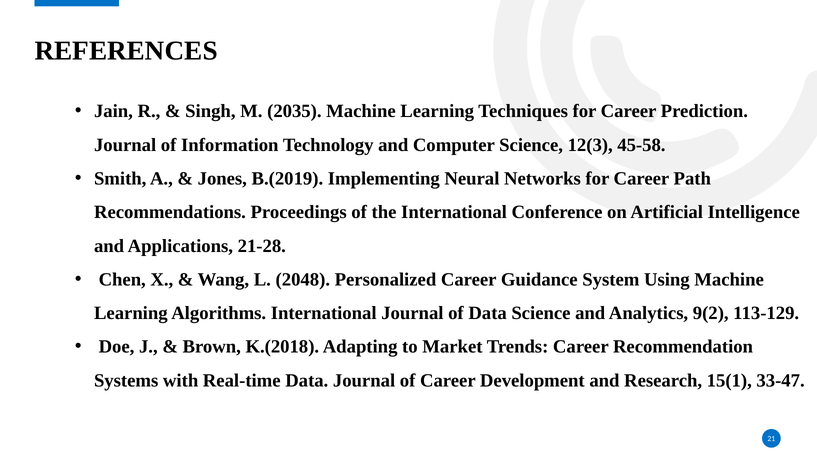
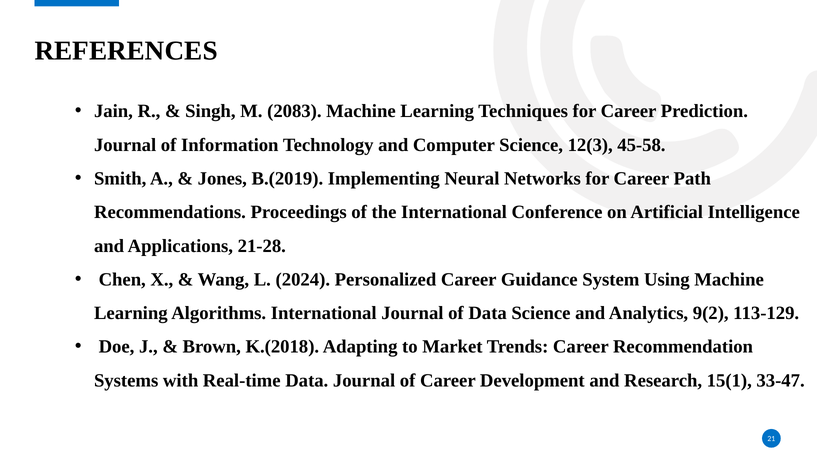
2035: 2035 -> 2083
2048: 2048 -> 2024
